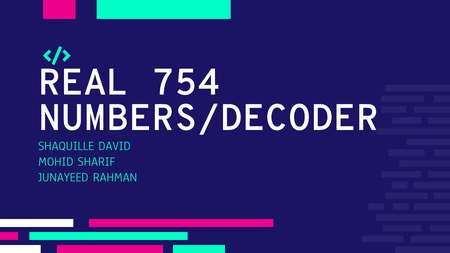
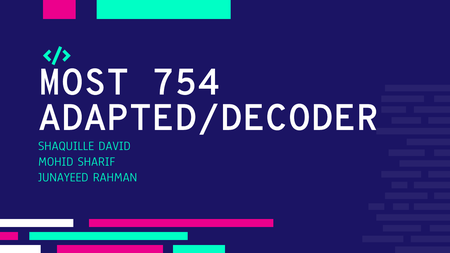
REAL: REAL -> MOST
NUMBERS/DECODER: NUMBERS/DECODER -> ADAPTED/DECODER
